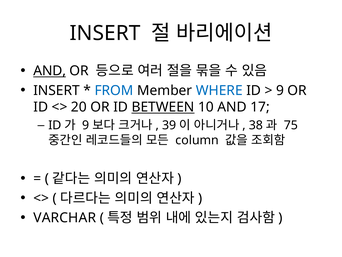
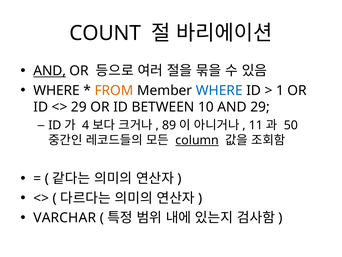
INSERT at (105, 33): INSERT -> COUNT
INSERT at (57, 90): INSERT -> WHERE
FROM colour: blue -> orange
9 at (280, 90): 9 -> 1
20 at (79, 107): 20 -> 29
BETWEEN underline: present -> none
AND 17: 17 -> 29
9 at (86, 125): 9 -> 4
39: 39 -> 89
38: 38 -> 11
75: 75 -> 50
column underline: none -> present
